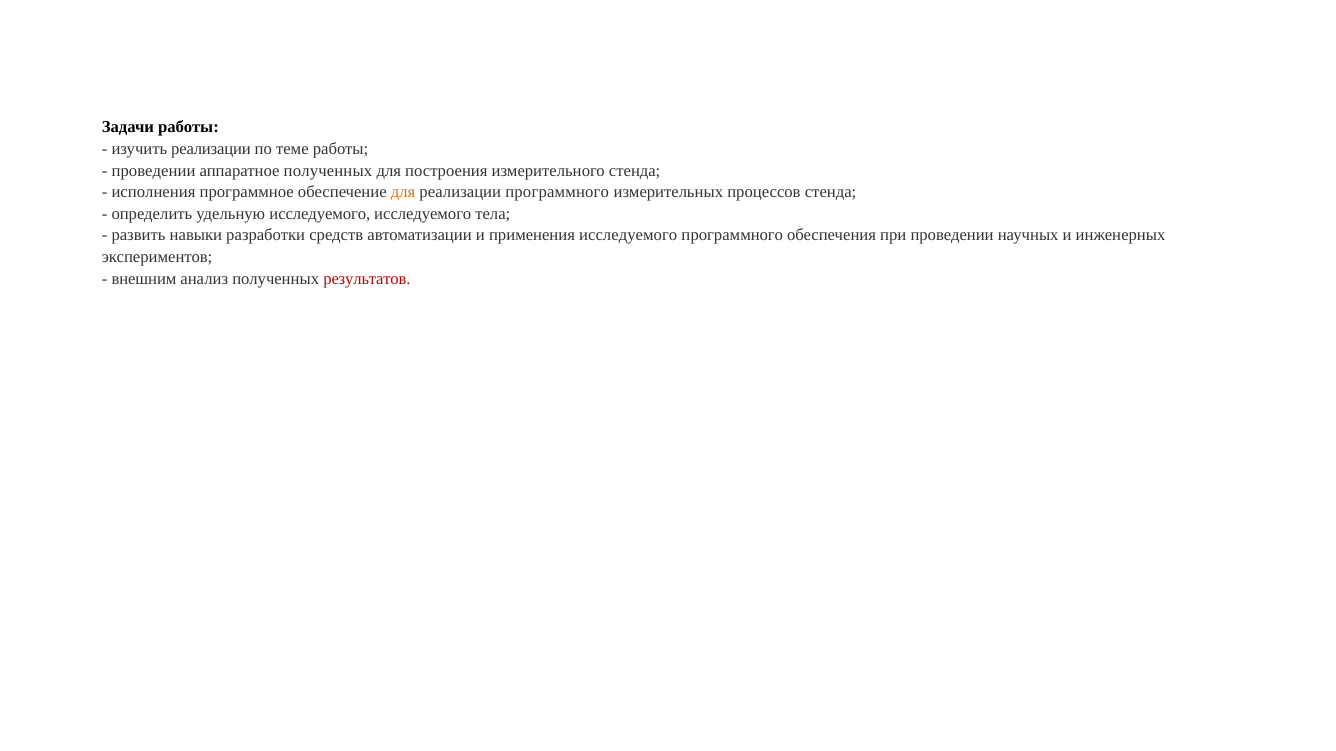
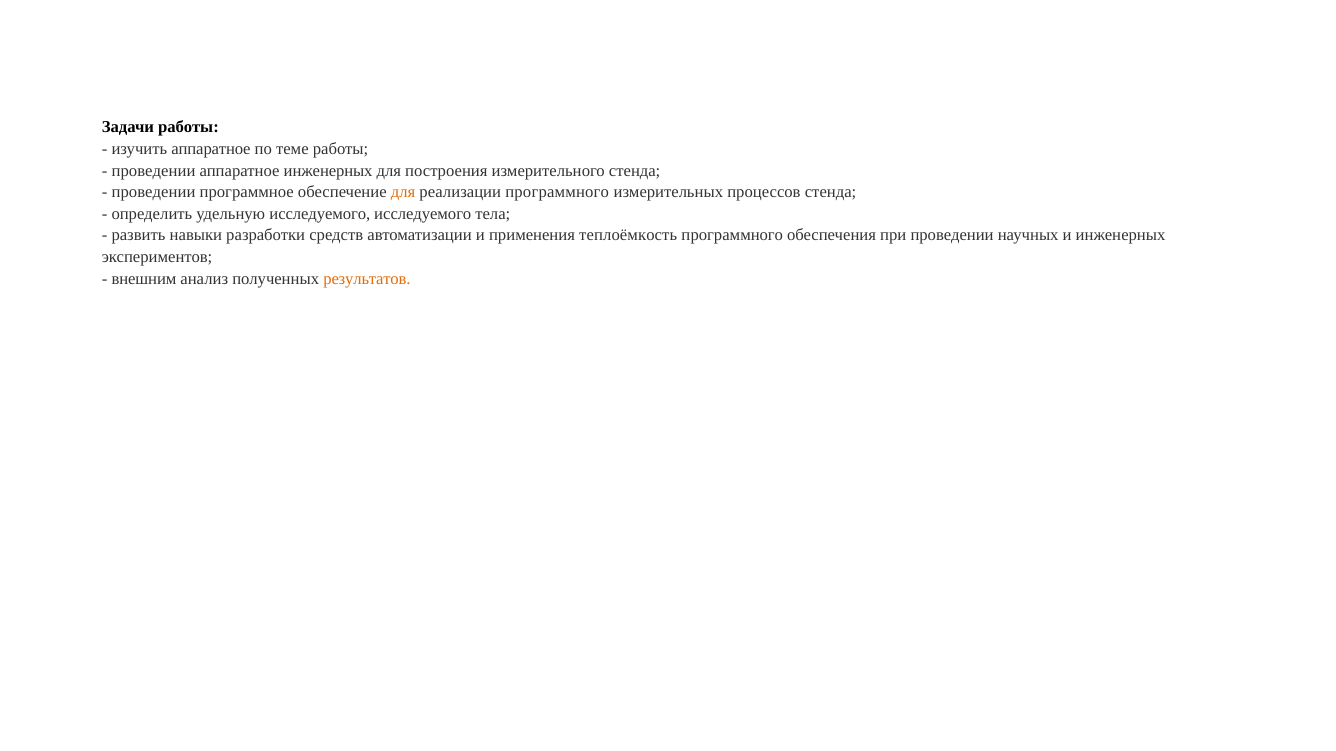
изучить реализации: реализации -> аппаратное
аппаратное полученных: полученных -> инженерных
исполнения at (154, 192): исполнения -> проведении
применения исследуемого: исследуемого -> теплоёмкость
результатов colour: red -> orange
